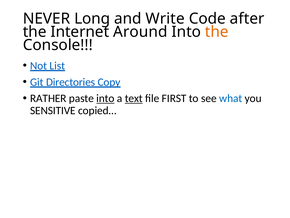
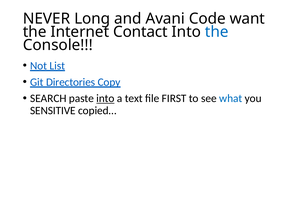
Write: Write -> Avani
after: after -> want
Around: Around -> Contact
the at (217, 32) colour: orange -> blue
RATHER: RATHER -> SEARCH
text underline: present -> none
